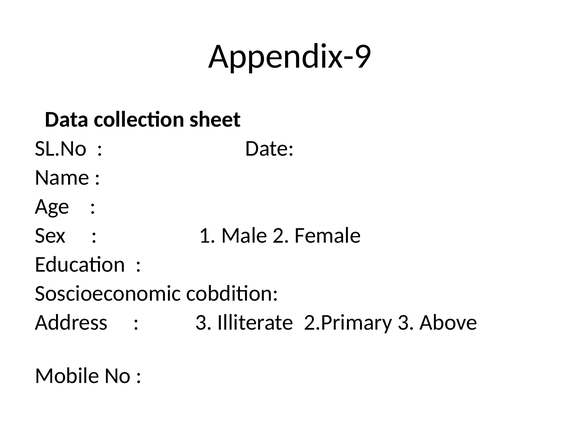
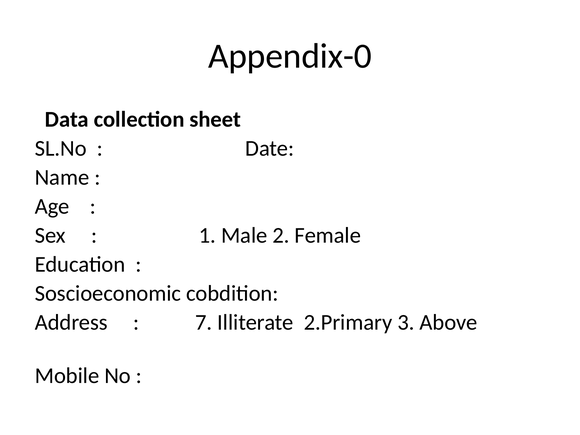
Appendix-9: Appendix-9 -> Appendix-0
3 at (204, 323): 3 -> 7
